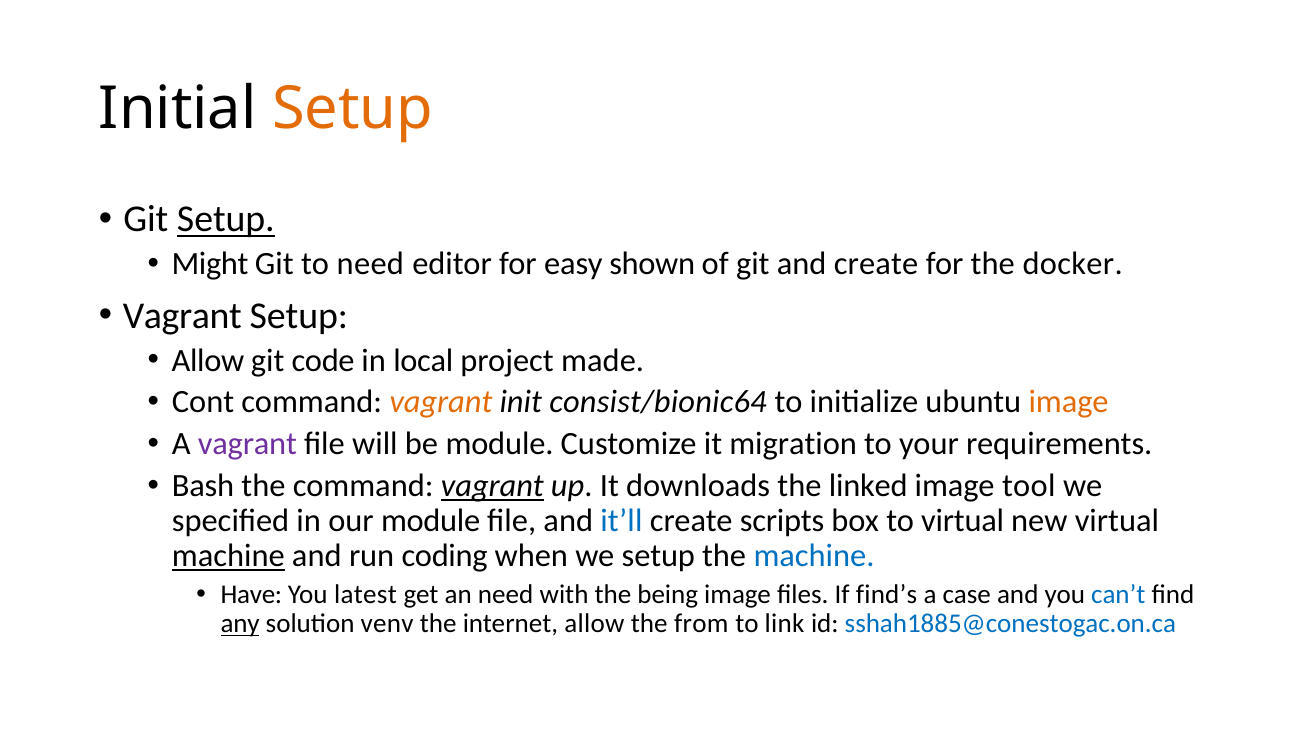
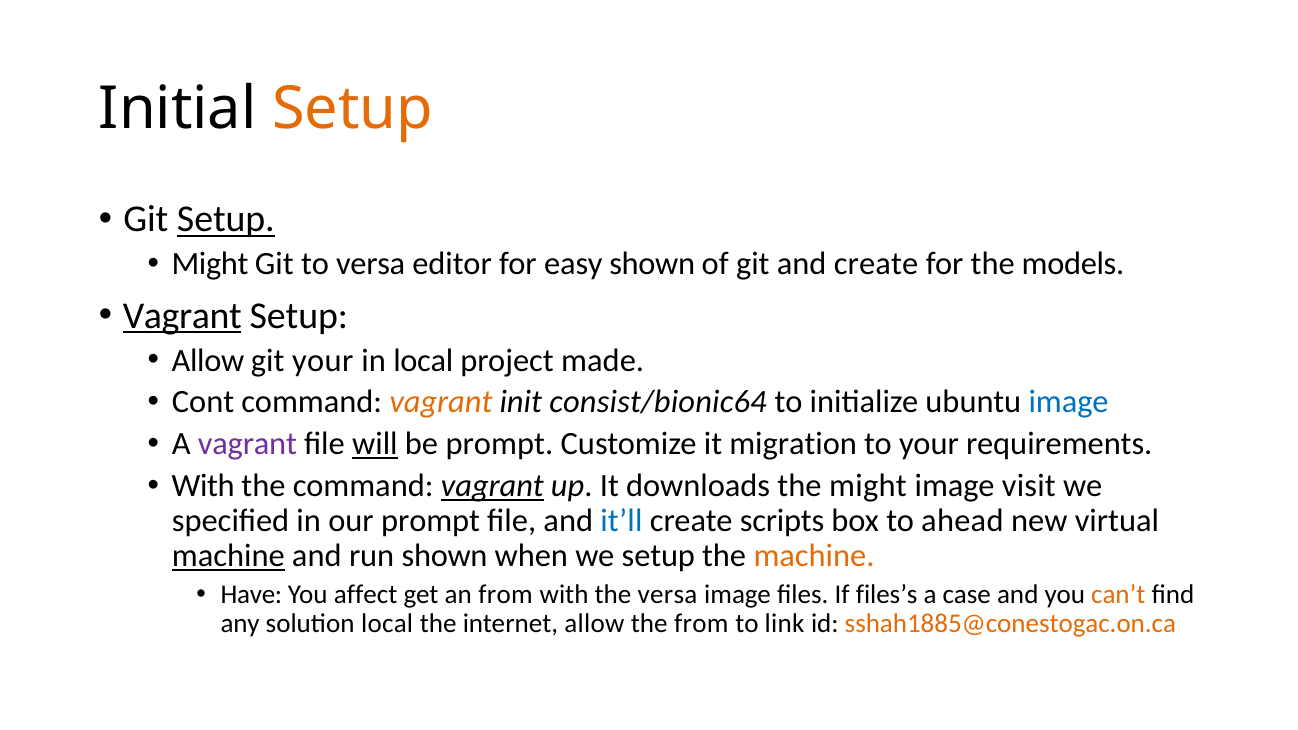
to need: need -> versa
docker: docker -> models
Vagrant at (182, 316) underline: none -> present
git code: code -> your
image at (1069, 402) colour: orange -> blue
will underline: none -> present
be module: module -> prompt
Bash at (203, 486): Bash -> With
the linked: linked -> might
tool: tool -> visit
our module: module -> prompt
to virtual: virtual -> ahead
run coding: coding -> shown
machine at (814, 556) colour: blue -> orange
latest: latest -> affect
an need: need -> from
the being: being -> versa
find’s: find’s -> files’s
can’t colour: blue -> orange
any underline: present -> none
solution venv: venv -> local
sshah1885@conestogac.on.ca colour: blue -> orange
